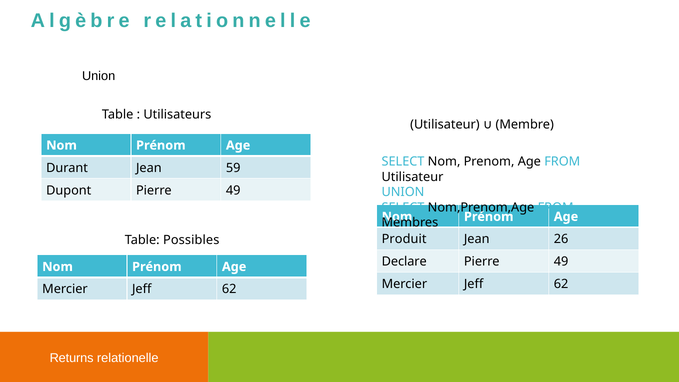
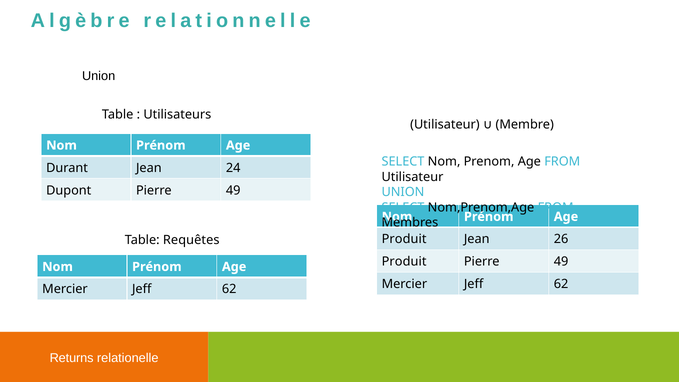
59: 59 -> 24
Possibles: Possibles -> Requêtes
Declare at (404, 262): Declare -> Produit
